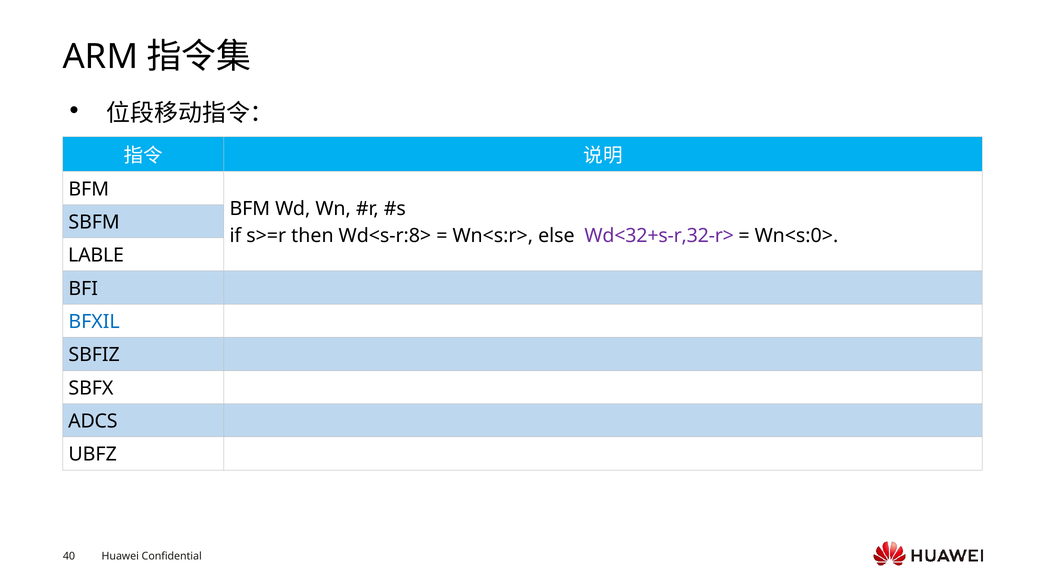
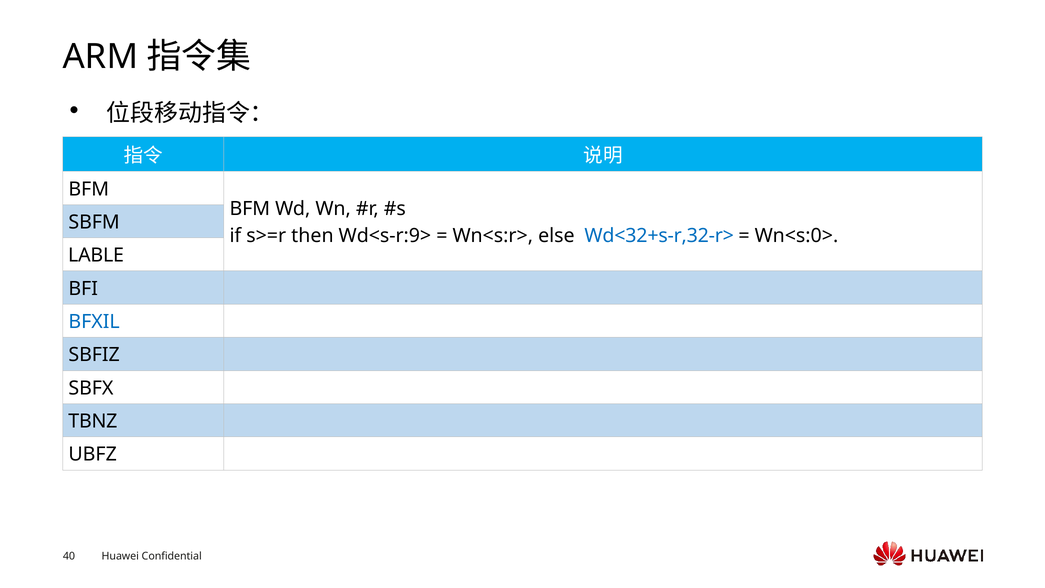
Wd<s-r:8>: Wd<s-r:8> -> Wd<s-r:9>
Wd<32+s-r,32-r> colour: purple -> blue
ADCS: ADCS -> TBNZ
